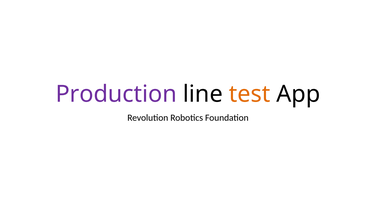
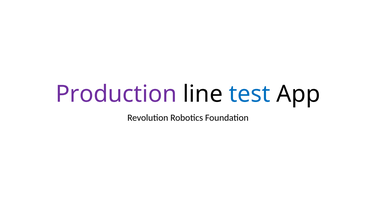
test colour: orange -> blue
